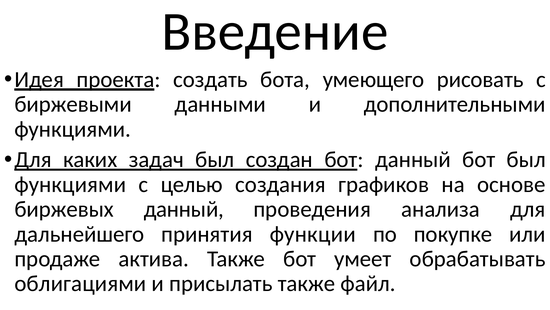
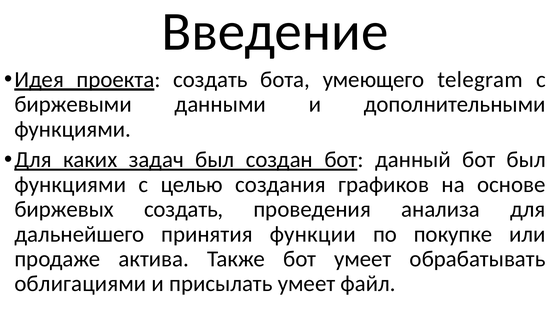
рисовать: рисовать -> telegram
биржевых данный: данный -> создать
присылать также: также -> умеет
